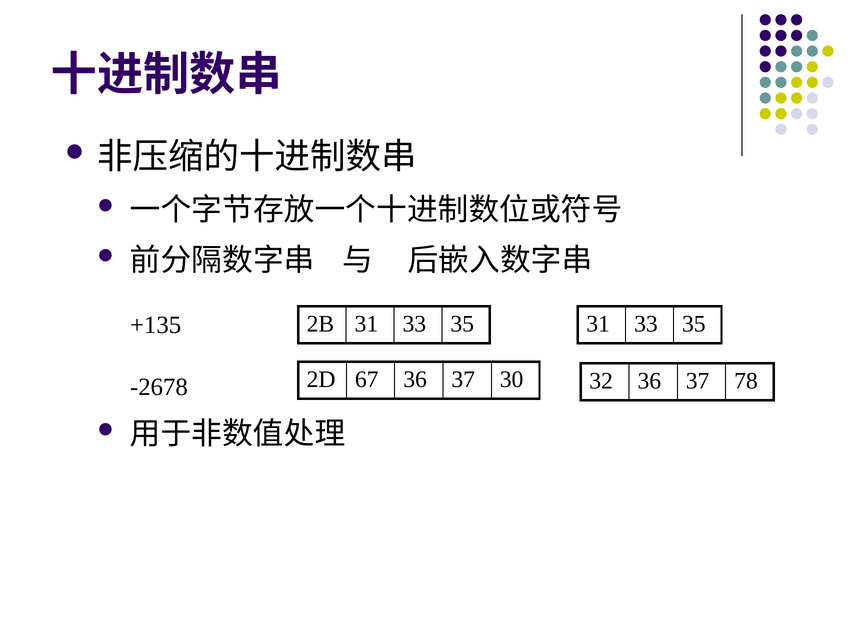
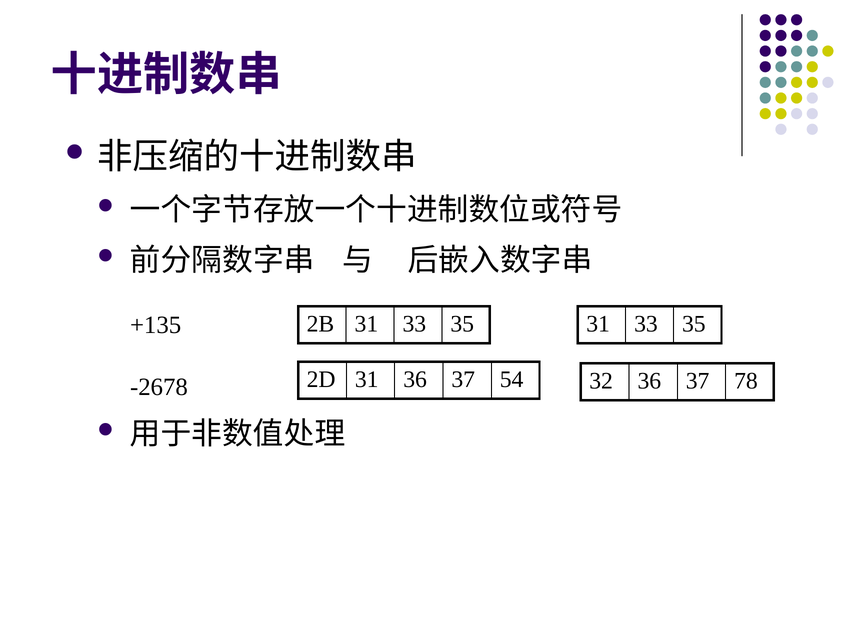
2D 67: 67 -> 31
30: 30 -> 54
